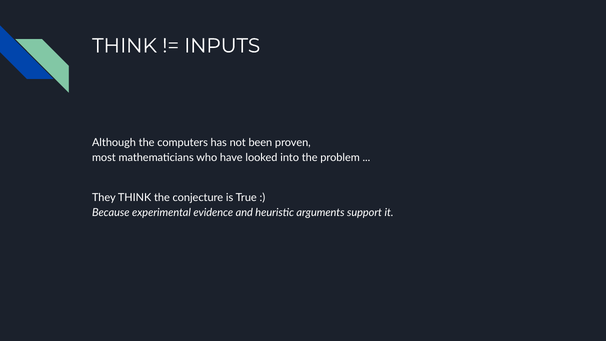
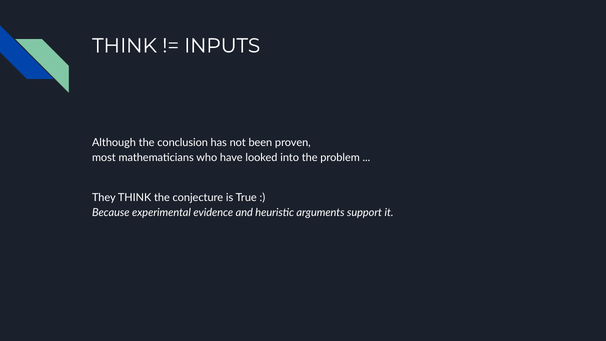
computers: computers -> conclusion
